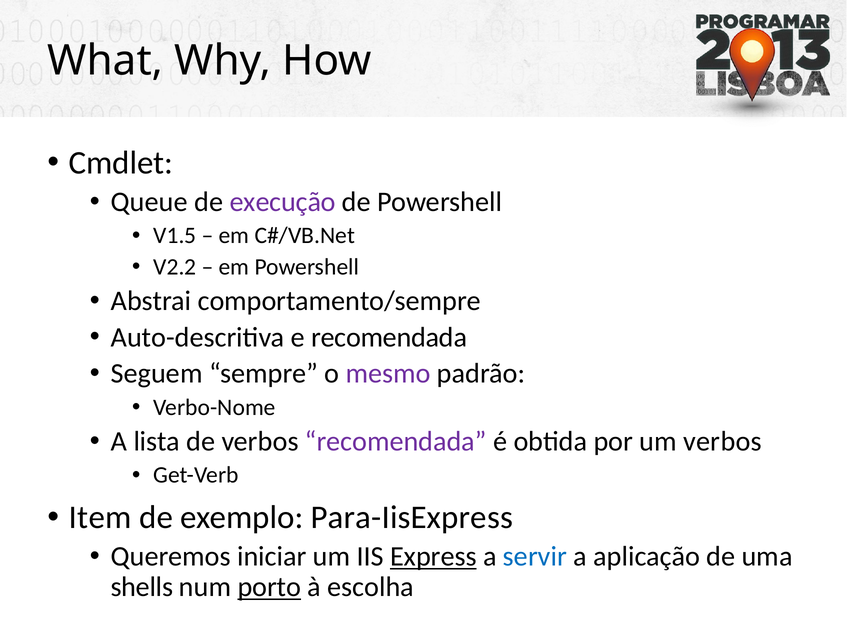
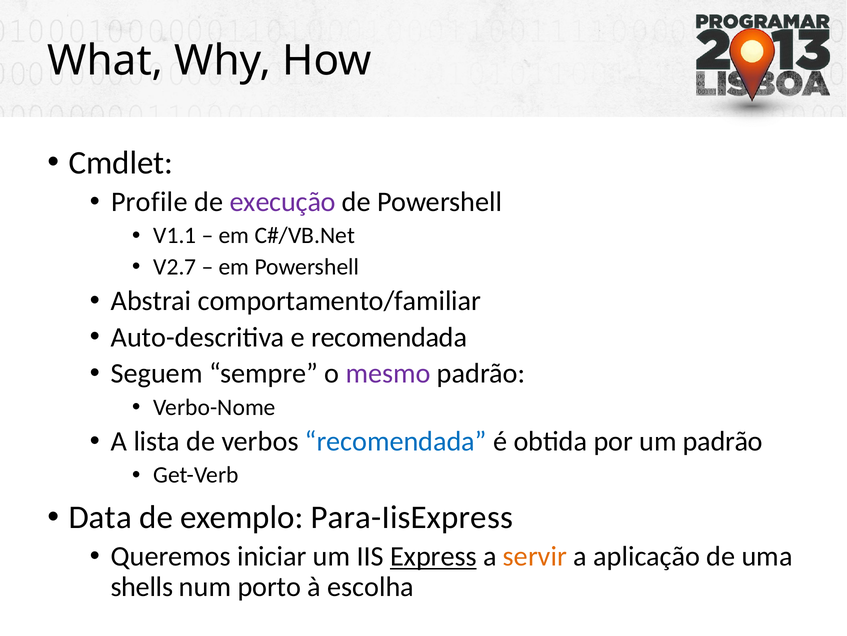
Queue: Queue -> Profile
V1.5: V1.5 -> V1.1
V2.2: V2.2 -> V2.7
comportamento/sempre: comportamento/sempre -> comportamento/familiar
recomendada at (396, 441) colour: purple -> blue
um verbos: verbos -> padrão
Item: Item -> Data
servir colour: blue -> orange
porto underline: present -> none
